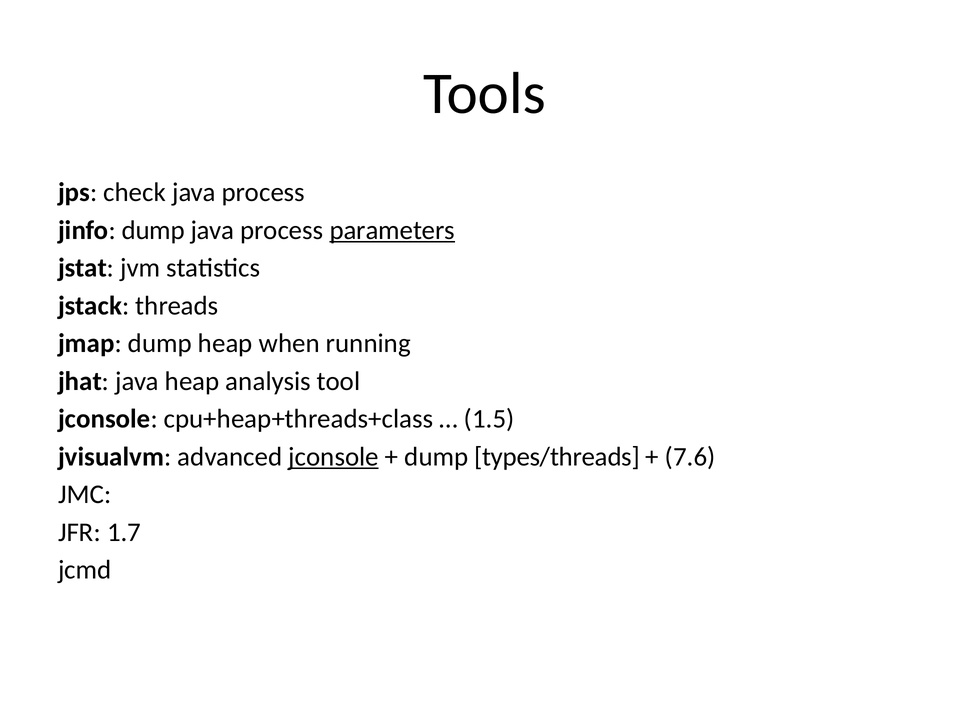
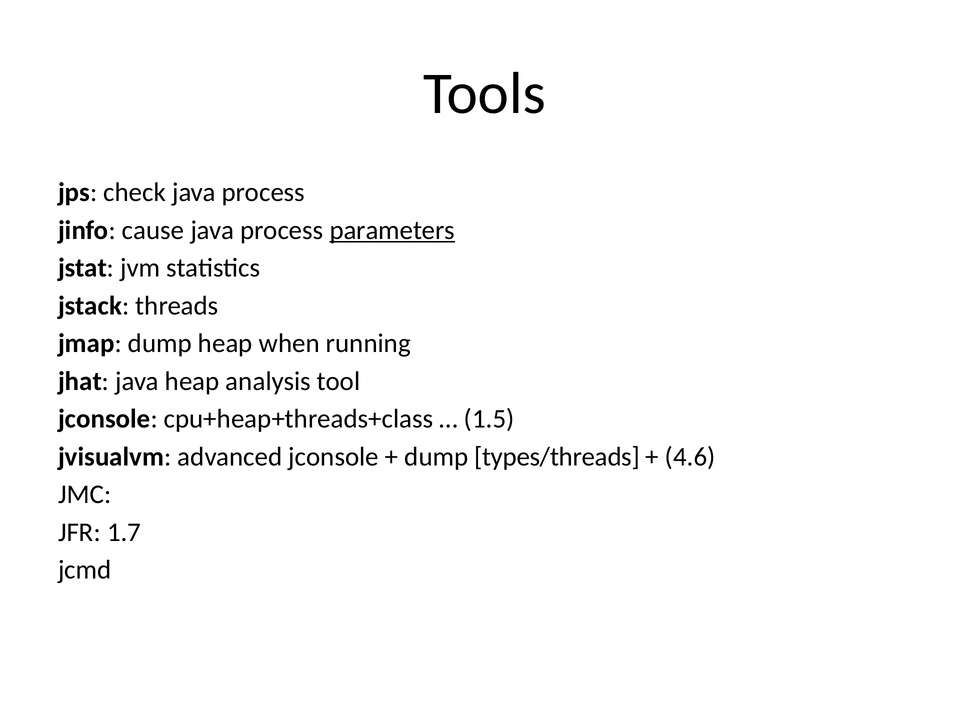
jinfo dump: dump -> cause
jconsole at (334, 457) underline: present -> none
7.6: 7.6 -> 4.6
